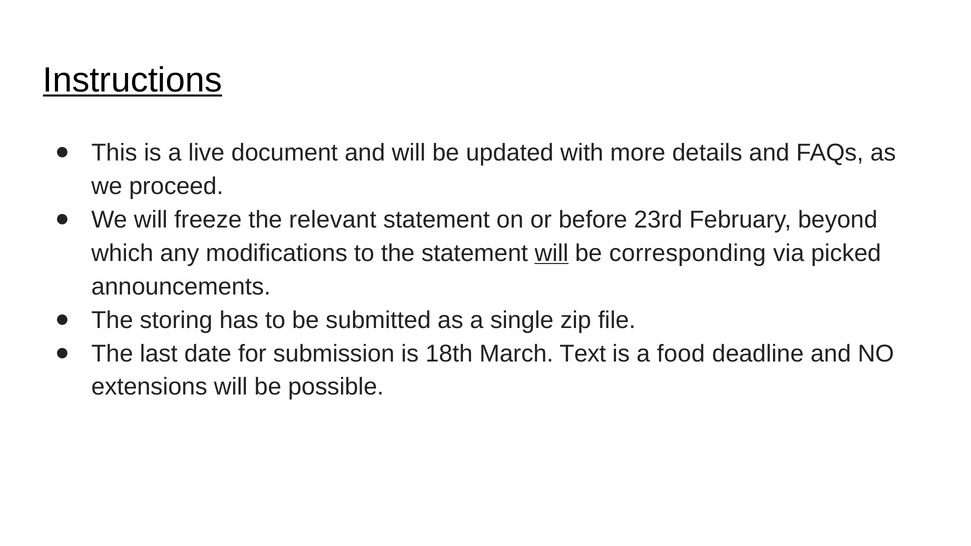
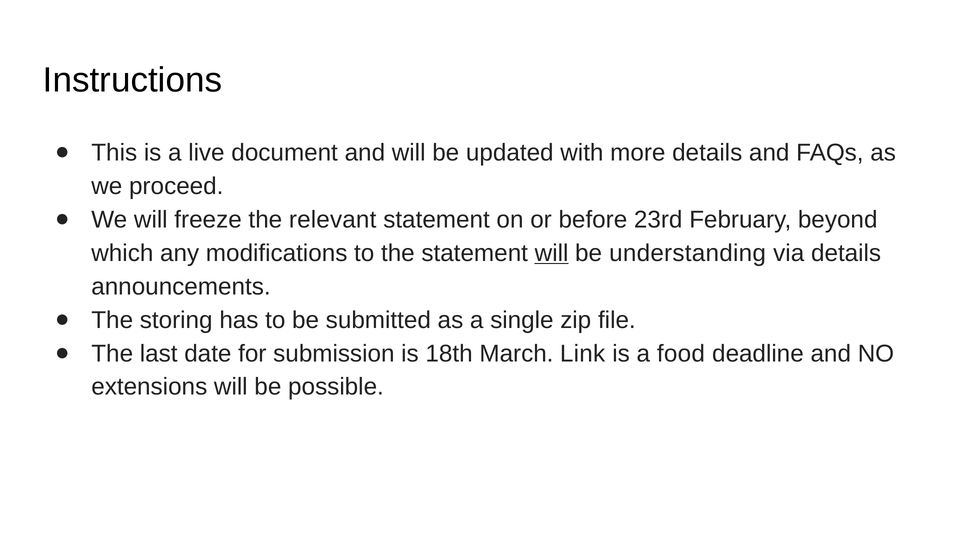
Instructions underline: present -> none
corresponding: corresponding -> understanding
via picked: picked -> details
Text: Text -> Link
